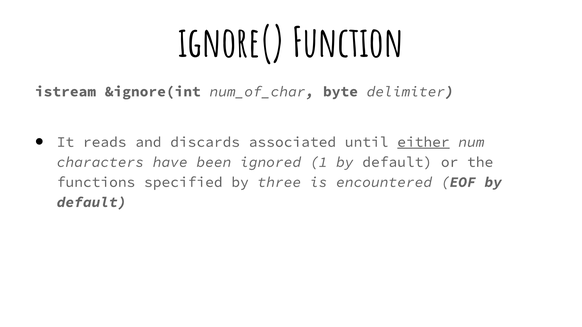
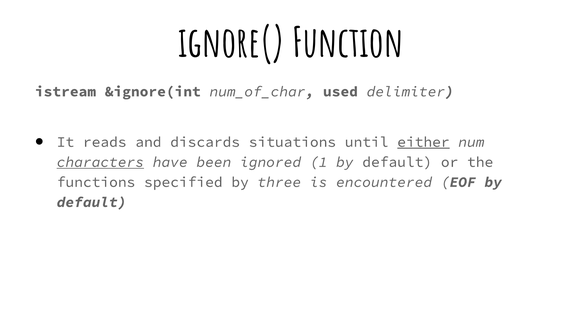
byte: byte -> used
associated: associated -> situations
characters underline: none -> present
